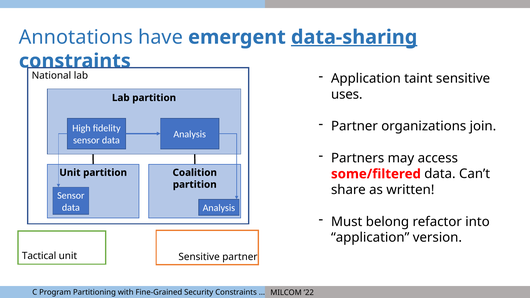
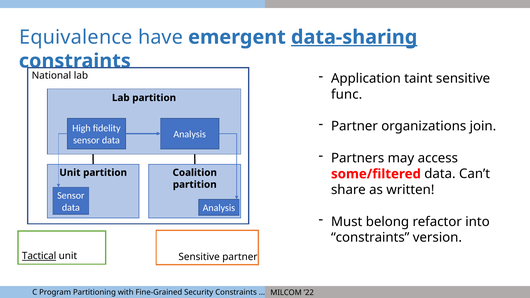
Annotations: Annotations -> Equivalence
uses: uses -> func
application at (370, 238): application -> constraints
Tactical underline: none -> present
